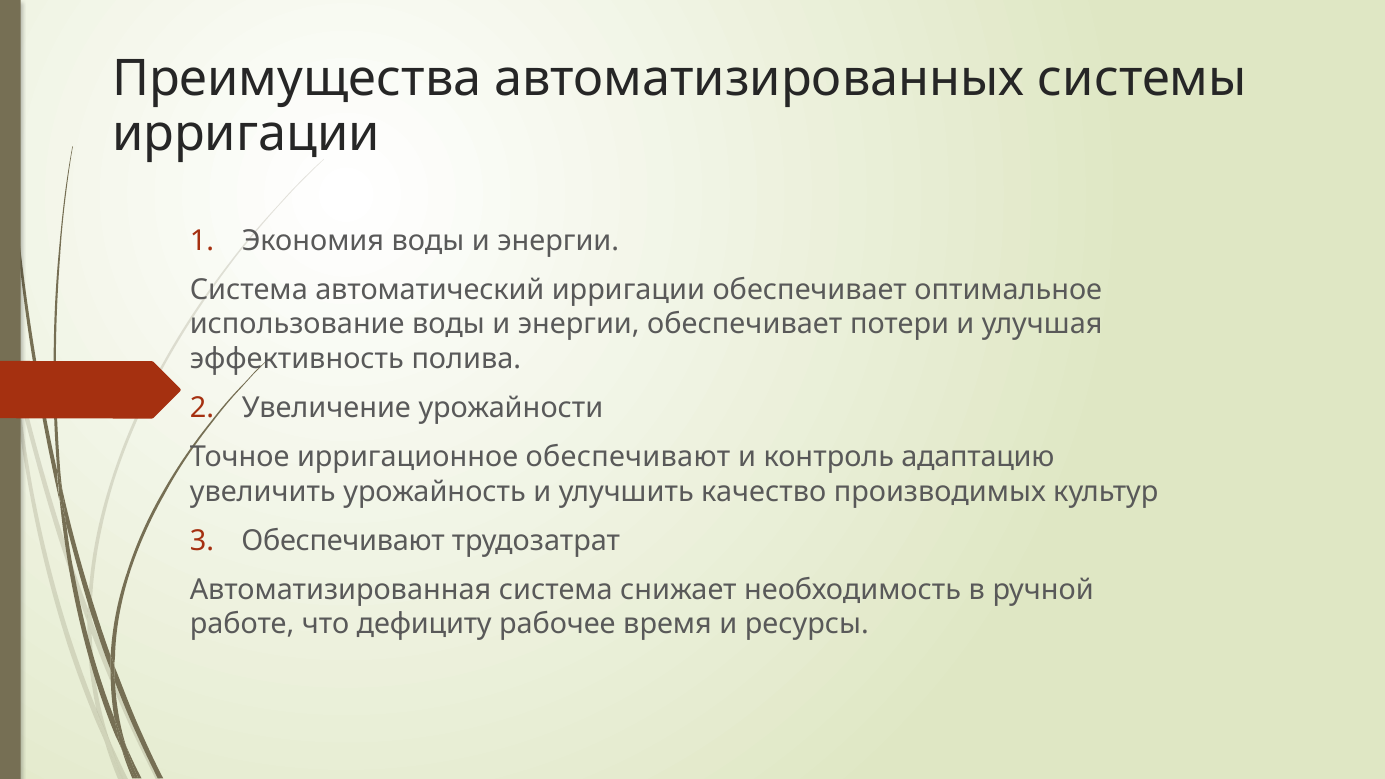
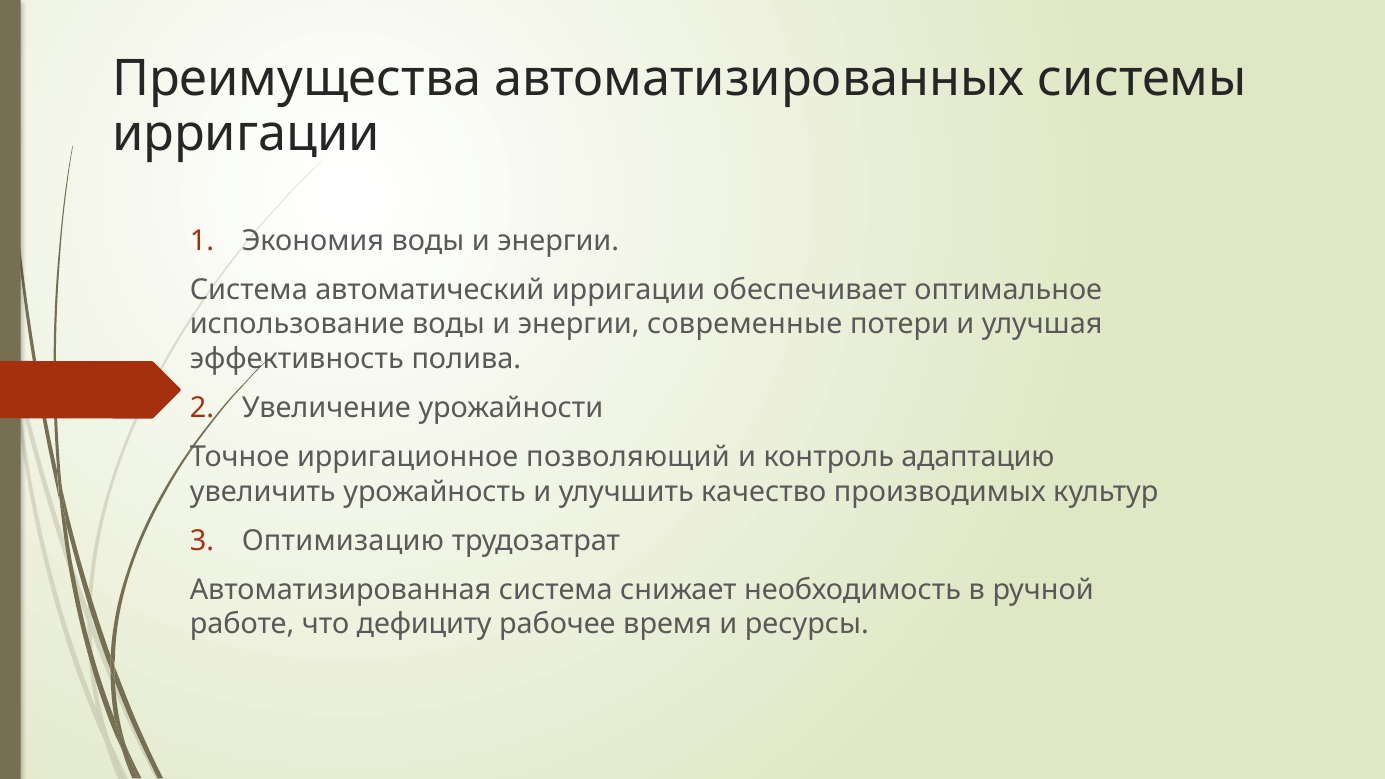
энергии обеспечивает: обеспечивает -> современные
ирригационное обеспечивают: обеспечивают -> позволяющий
Обеспечивают at (343, 541): Обеспечивают -> Оптимизацию
